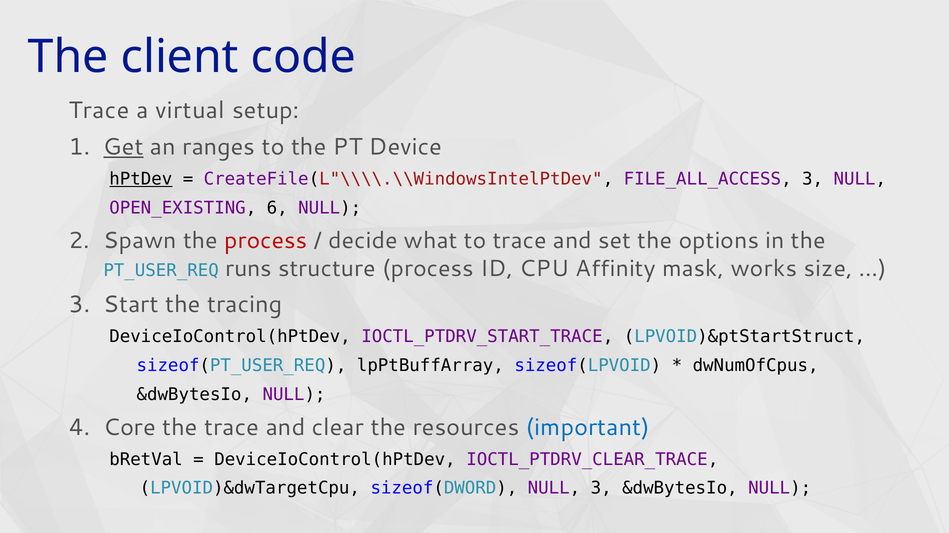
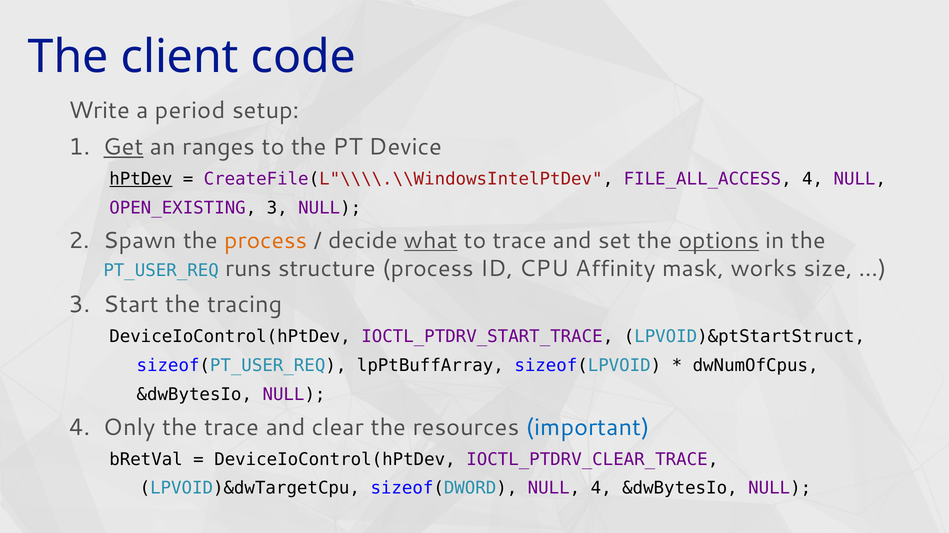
Trace at (99, 111): Trace -> Write
virtual: virtual -> period
FILE_ALL_ACCESS 3: 3 -> 4
OPEN_EXISTING 6: 6 -> 3
process at (266, 241) colour: red -> orange
what underline: none -> present
options underline: none -> present
Core: Core -> Only
sizeof(DWORD NULL 3: 3 -> 4
